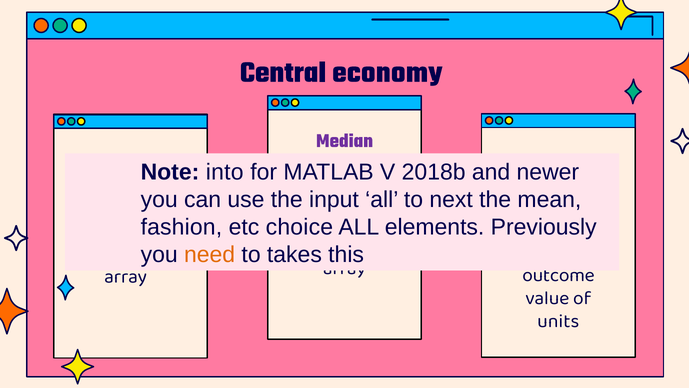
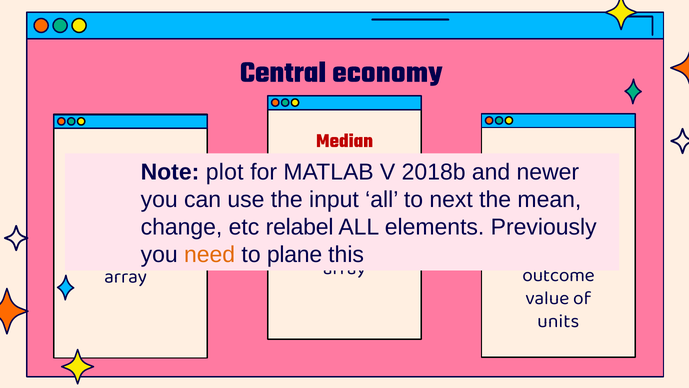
Median colour: purple -> red
into: into -> plot
fashion: fashion -> change
choice: choice -> relabel
takes: takes -> plane
